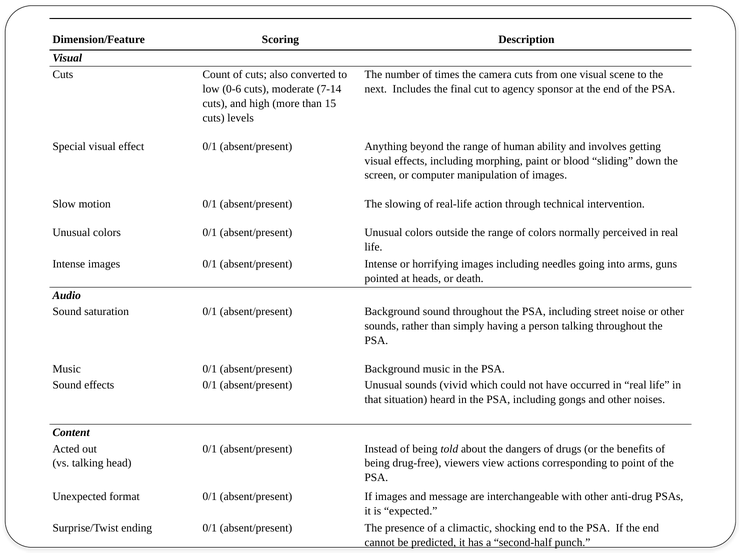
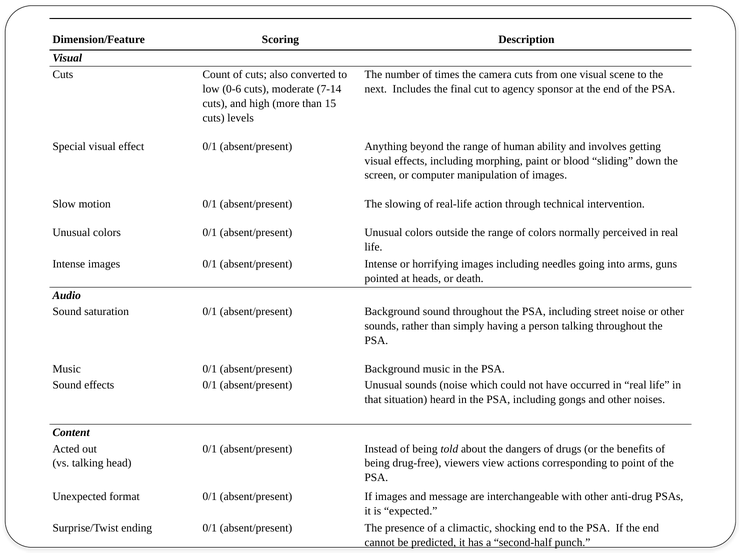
sounds vivid: vivid -> noise
